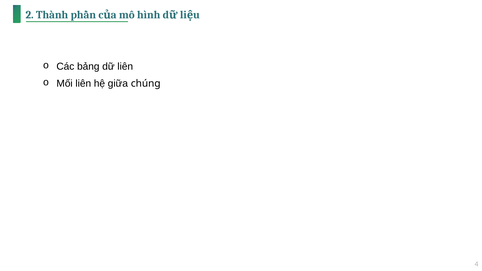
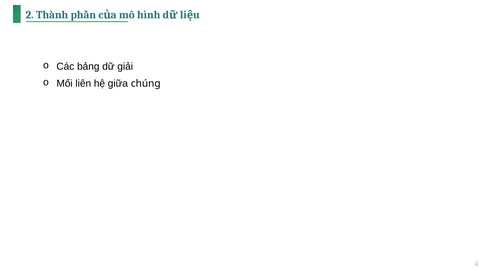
dữ liên: liên -> giải
